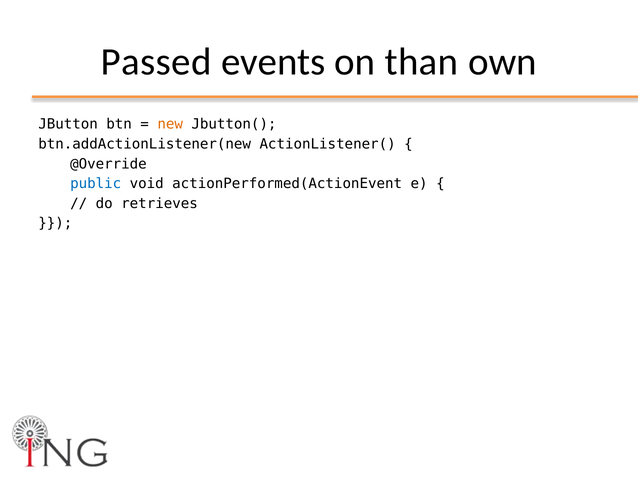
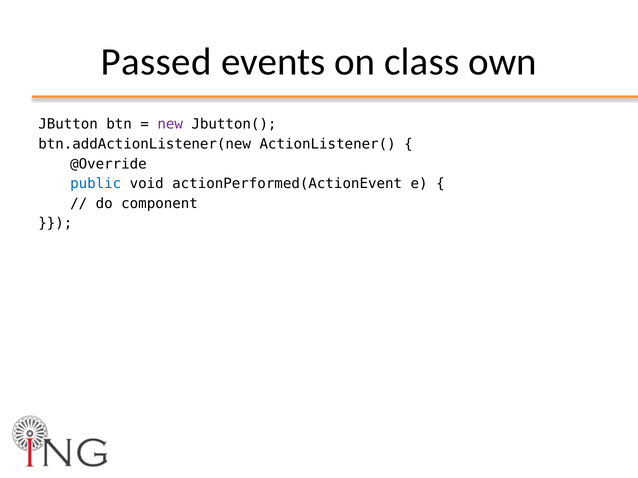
than: than -> class
new colour: orange -> purple
retrieves: retrieves -> component
